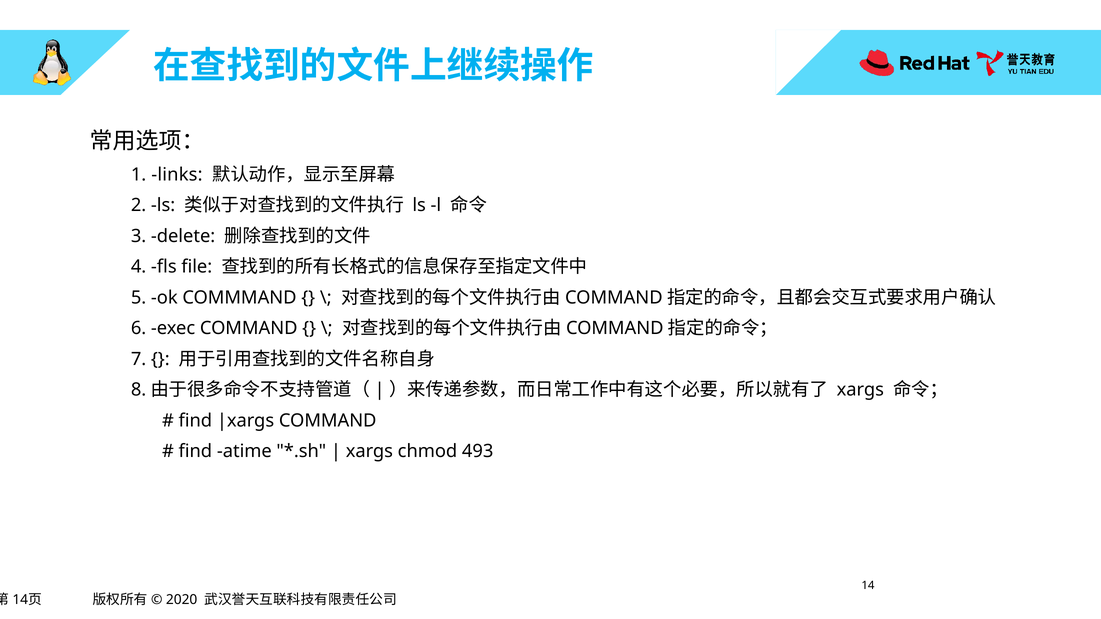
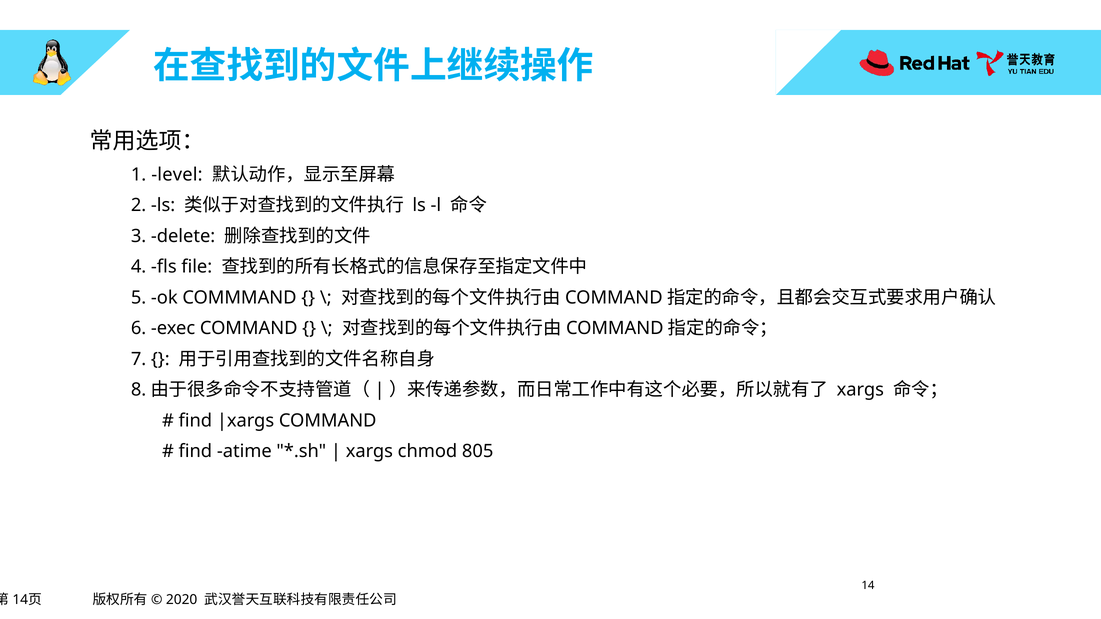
links: links -> level
493: 493 -> 805
